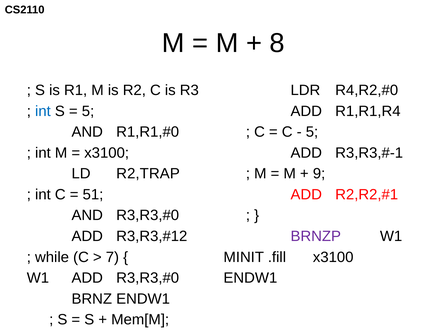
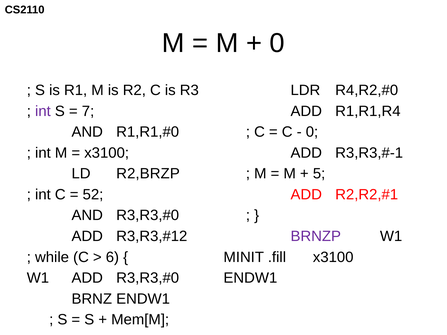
8 at (277, 43): 8 -> 0
int at (43, 111) colour: blue -> purple
5 at (88, 111): 5 -> 7
5 at (312, 132): 5 -> 0
R2,TRAP: R2,TRAP -> R2,BRZP
9: 9 -> 5
51: 51 -> 52
7: 7 -> 6
